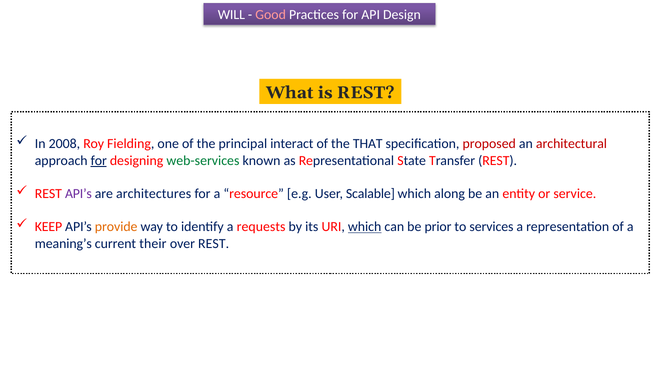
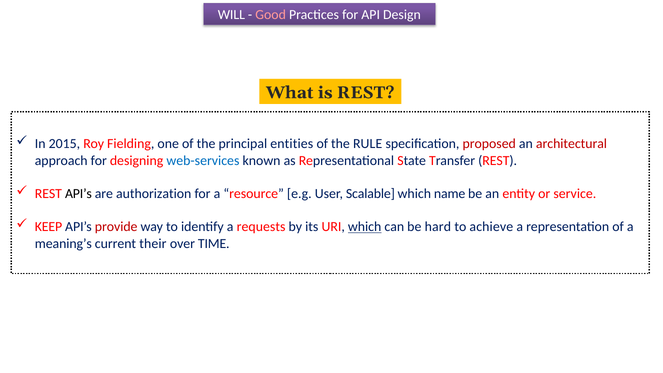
2008: 2008 -> 2015
interact: interact -> entities
THAT: THAT -> RULE
for at (99, 160) underline: present -> none
web-services colour: green -> blue
API’s at (78, 194) colour: purple -> black
architectures: architectures -> authorization
along: along -> name
provide colour: orange -> red
prior: prior -> hard
services: services -> achieve
over REST: REST -> TIME
